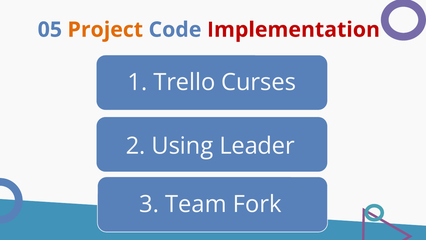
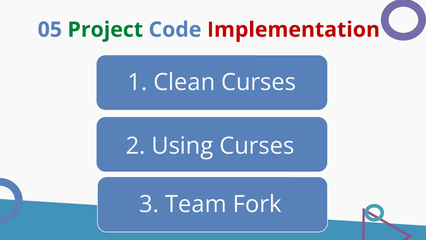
Project colour: orange -> green
Trello: Trello -> Clean
Using Leader: Leader -> Curses
